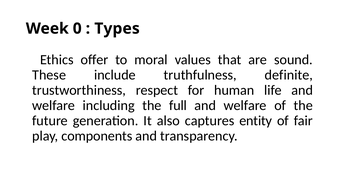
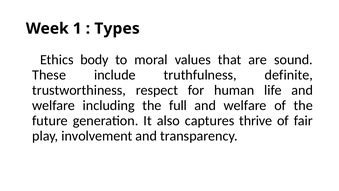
0: 0 -> 1
offer: offer -> body
entity: entity -> thrive
components: components -> involvement
